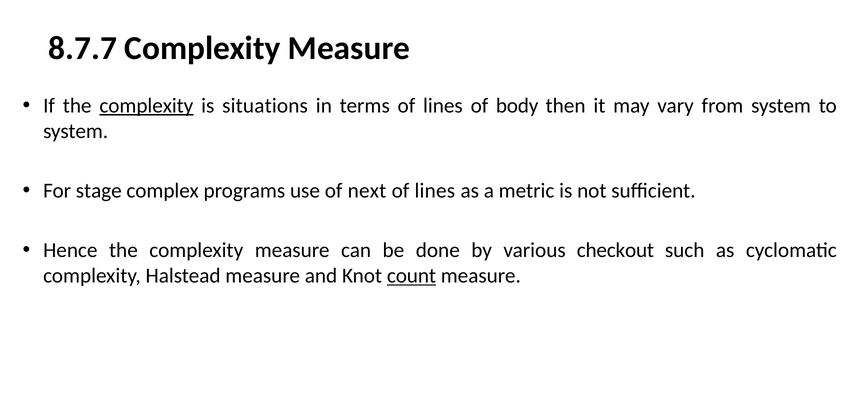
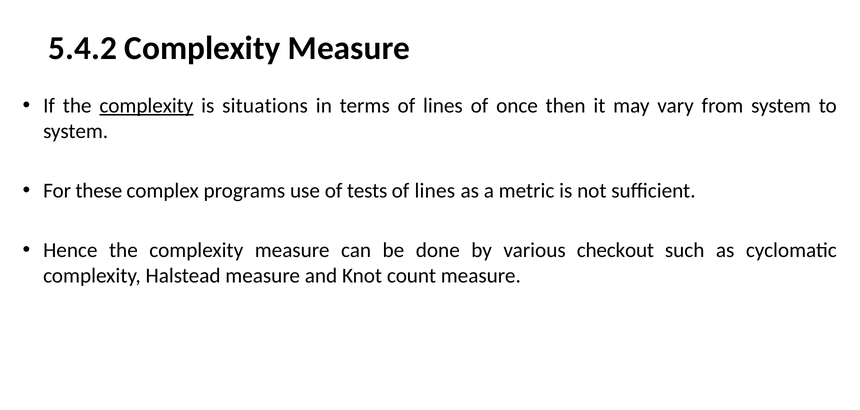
8.7.7: 8.7.7 -> 5.4.2
body: body -> once
stage: stage -> these
next: next -> tests
count underline: present -> none
